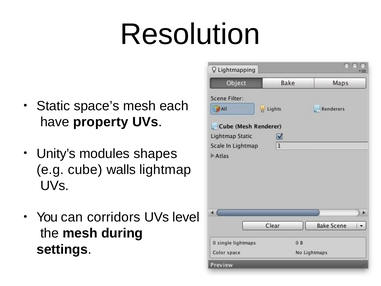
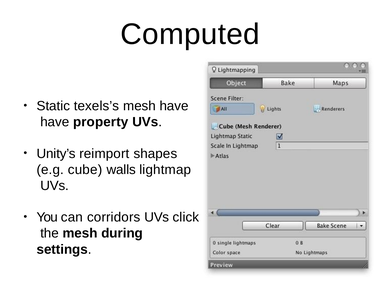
Resolution: Resolution -> Computed
space’s: space’s -> texels’s
mesh each: each -> have
modules: modules -> reimport
level: level -> click
